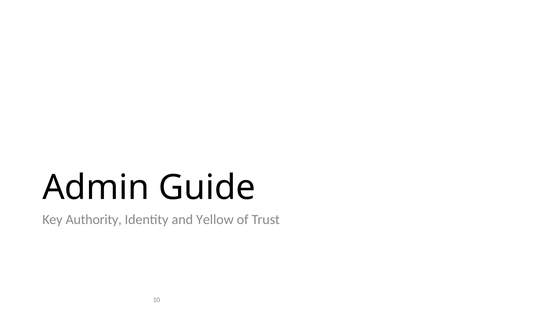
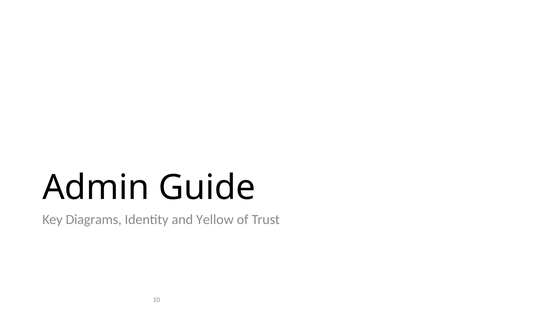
Authority: Authority -> Diagrams
